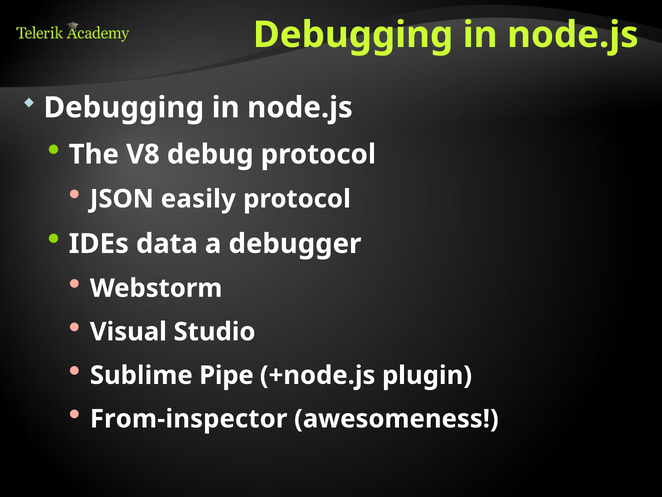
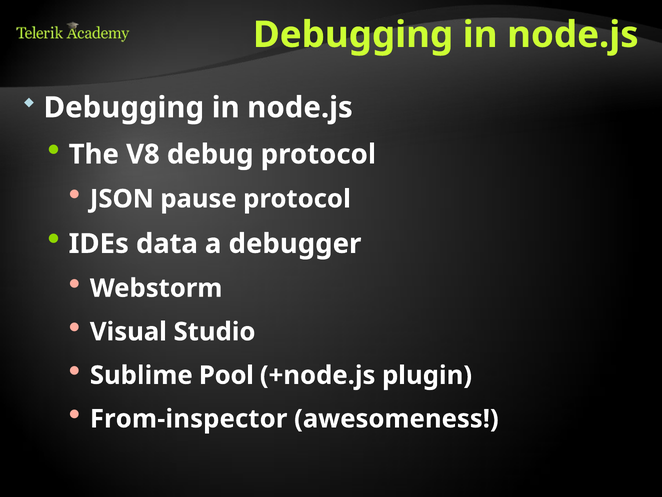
easily: easily -> pause
Pipe: Pipe -> Pool
